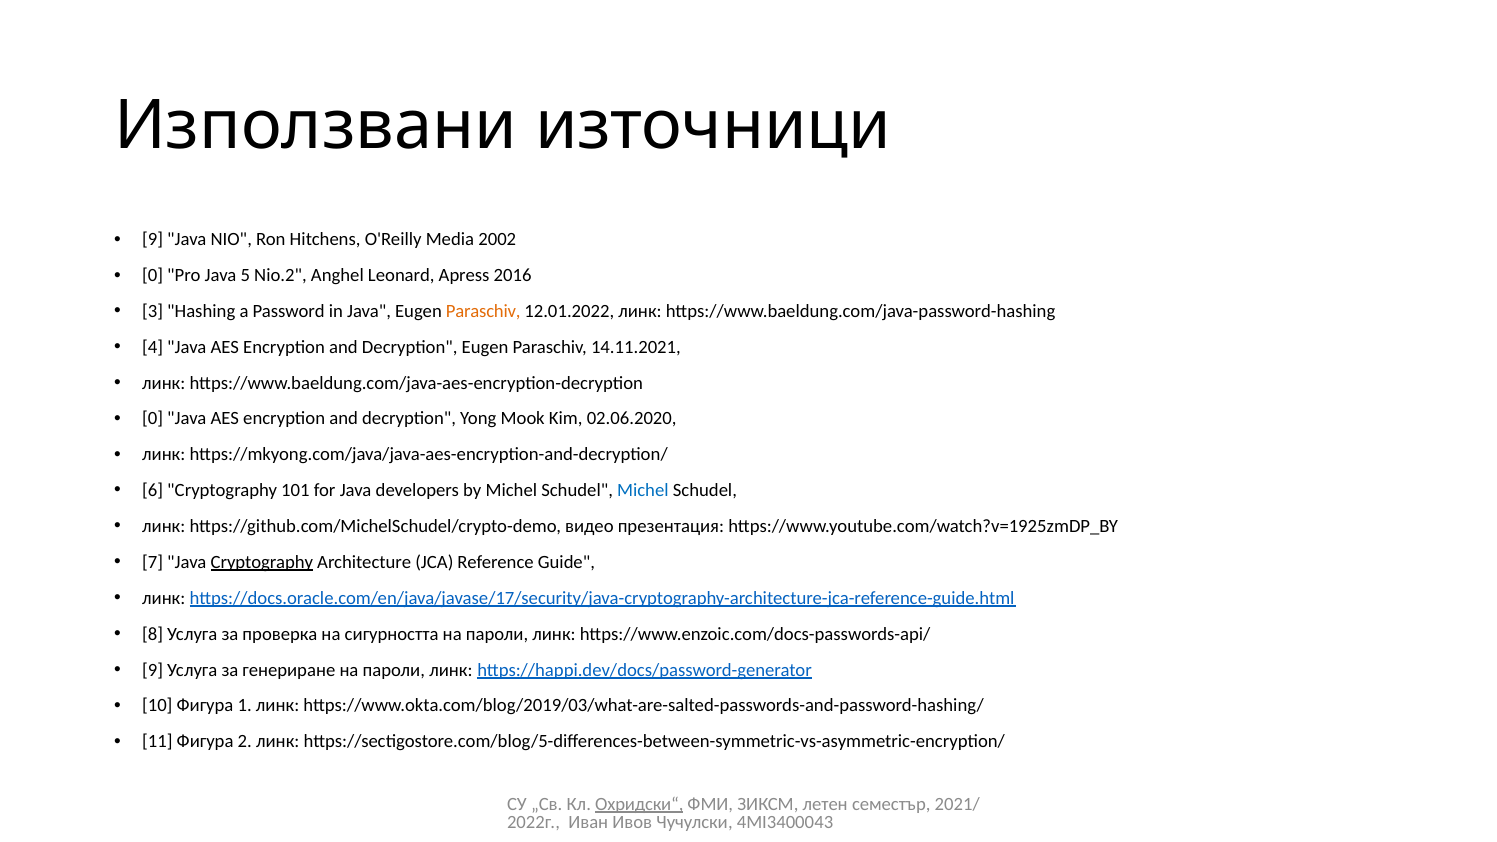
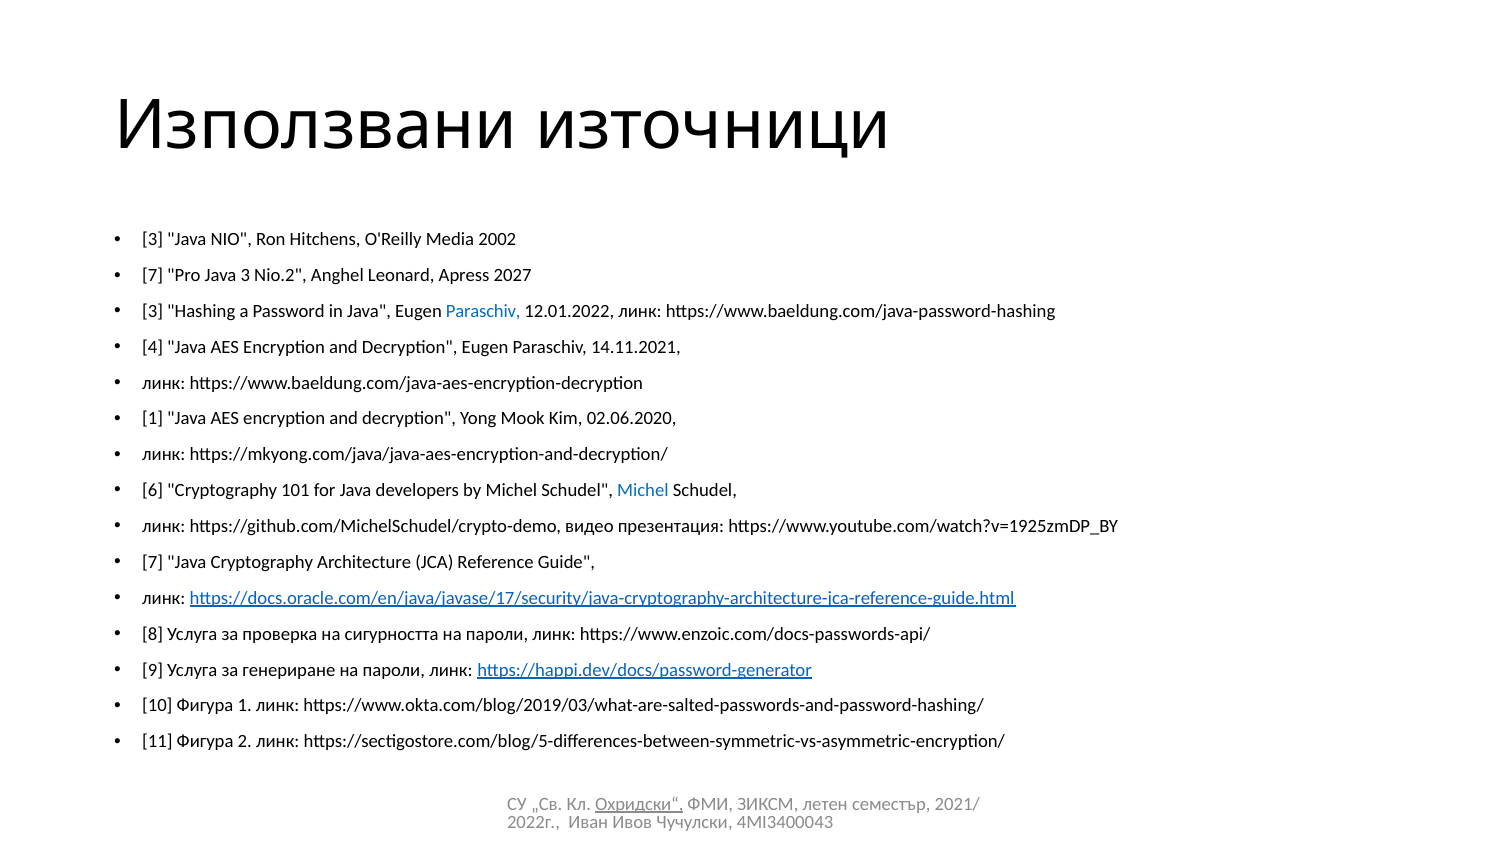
9 at (153, 240): 9 -> 3
0 at (153, 276): 0 -> 7
Java 5: 5 -> 3
2016: 2016 -> 2027
Paraschiv at (483, 311) colour: orange -> blue
0 at (153, 419): 0 -> 1
Cryptography at (262, 562) underline: present -> none
